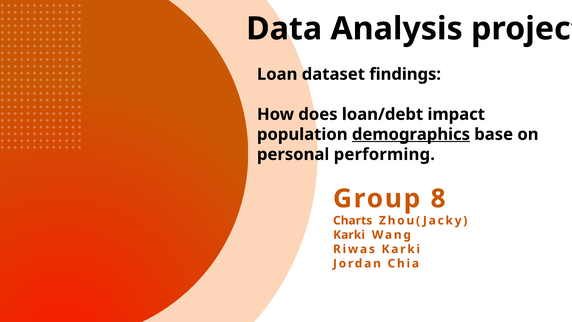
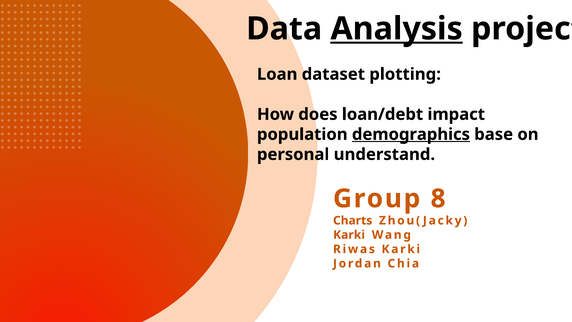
Analysis underline: none -> present
findings: findings -> plotting
performing: performing -> understand
